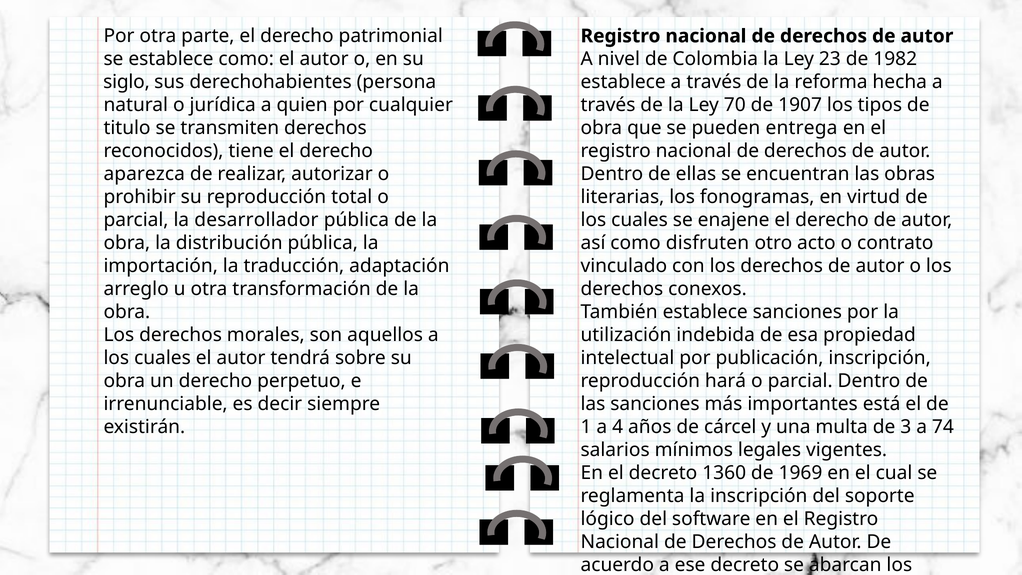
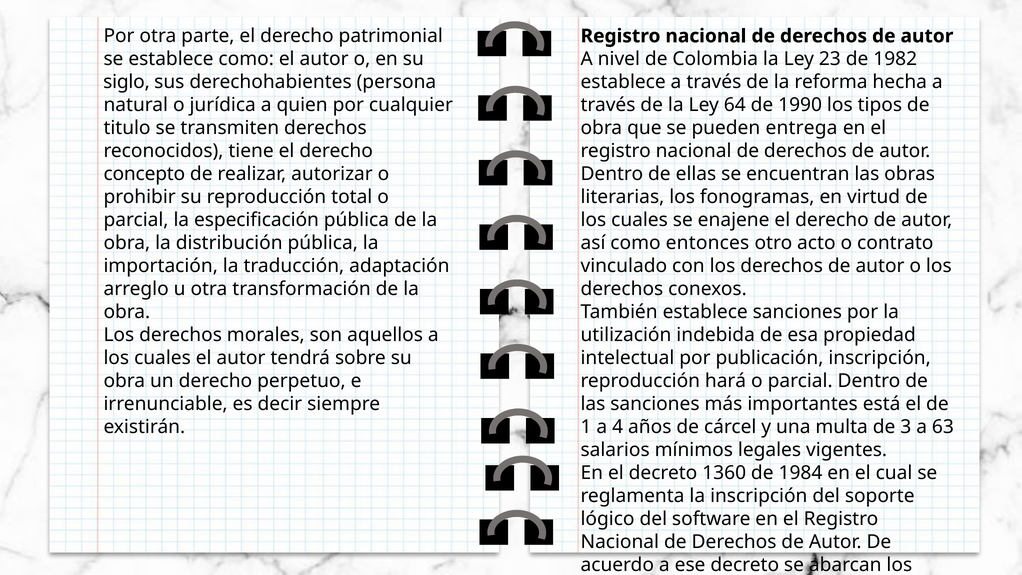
70: 70 -> 64
1907: 1907 -> 1990
aparezca: aparezca -> concepto
desarrollador: desarrollador -> especificación
disfruten: disfruten -> entonces
74: 74 -> 63
1969: 1969 -> 1984
